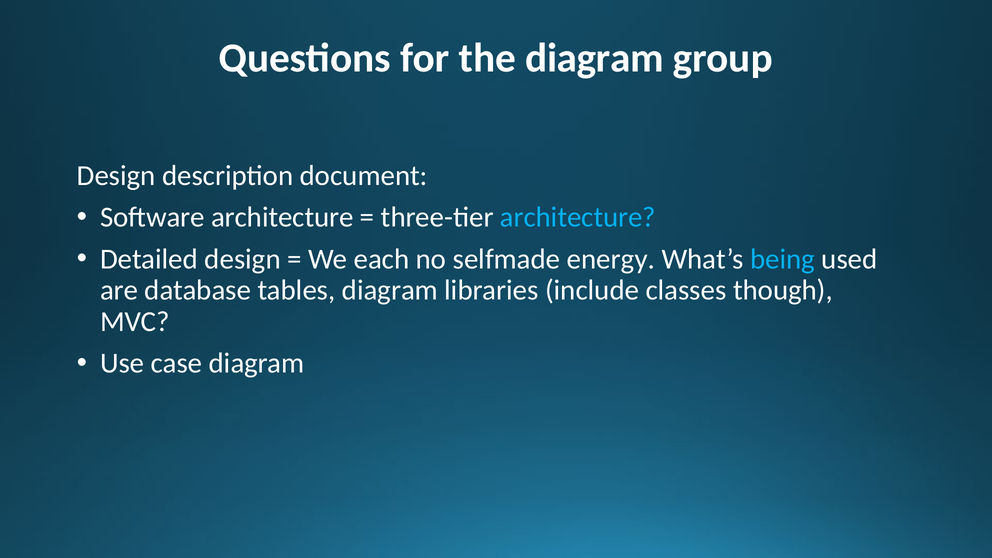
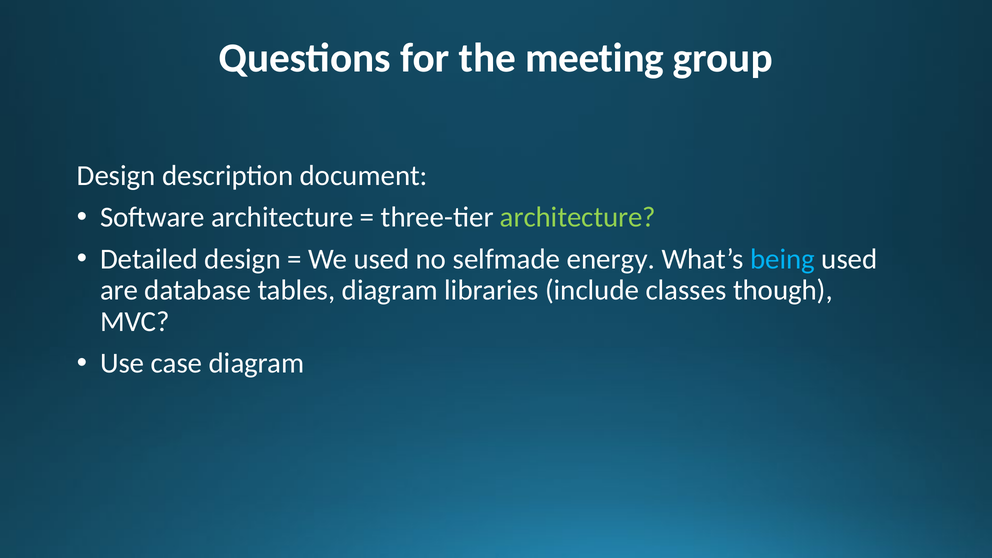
the diagram: diagram -> meeting
architecture at (578, 217) colour: light blue -> light green
We each: each -> used
